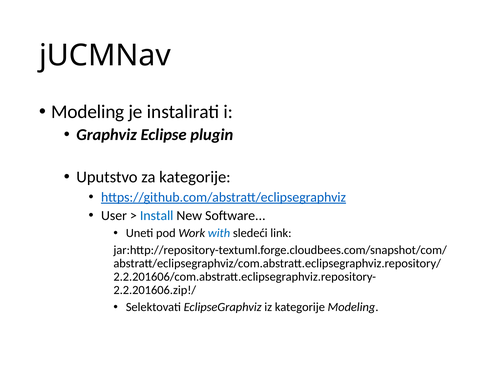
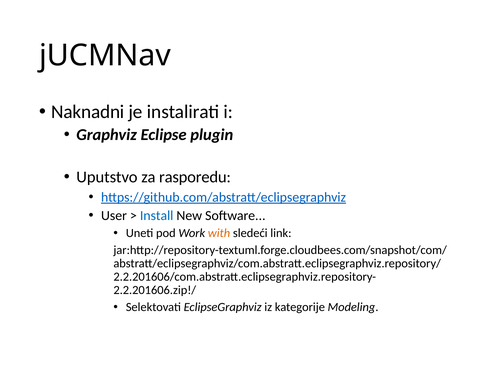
Modeling at (88, 112): Modeling -> Naknadni
za kategorije: kategorije -> rasporedu
with colour: blue -> orange
